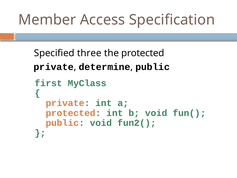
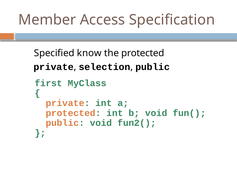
three: three -> know
determine: determine -> selection
